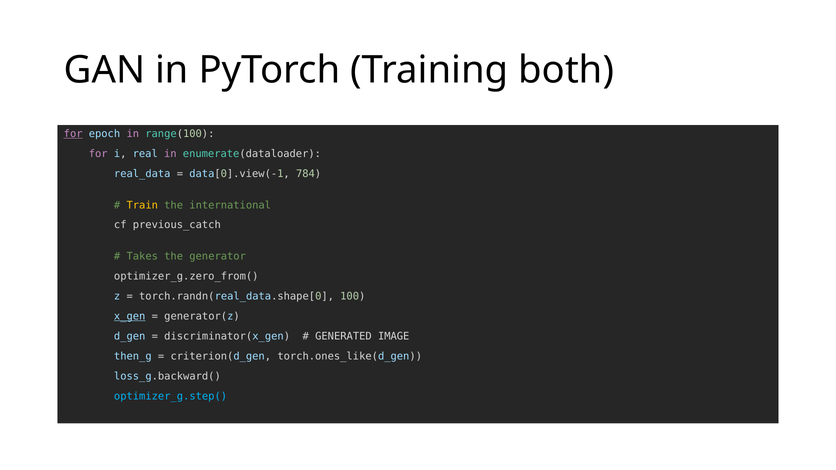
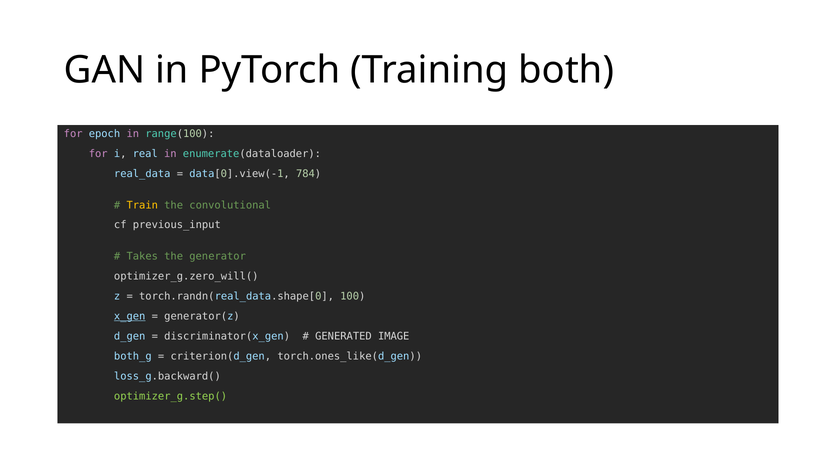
for at (73, 134) underline: present -> none
international: international -> convolutional
previous_catch: previous_catch -> previous_input
optimizer_g.zero_from(: optimizer_g.zero_from( -> optimizer_g.zero_will(
then_g: then_g -> both_g
optimizer_g.step( colour: light blue -> light green
